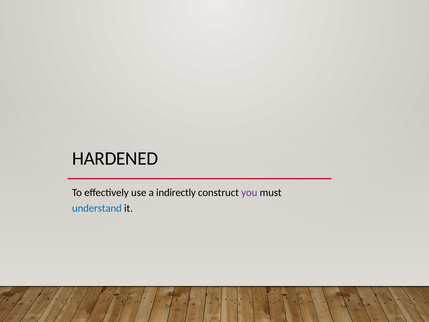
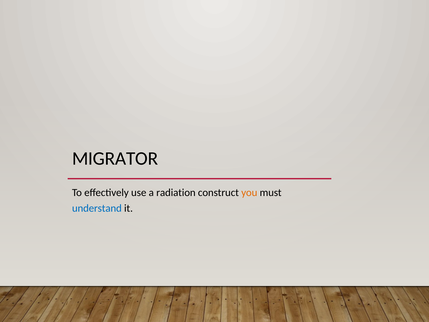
HARDENED: HARDENED -> MIGRATOR
indirectly: indirectly -> radiation
you colour: purple -> orange
